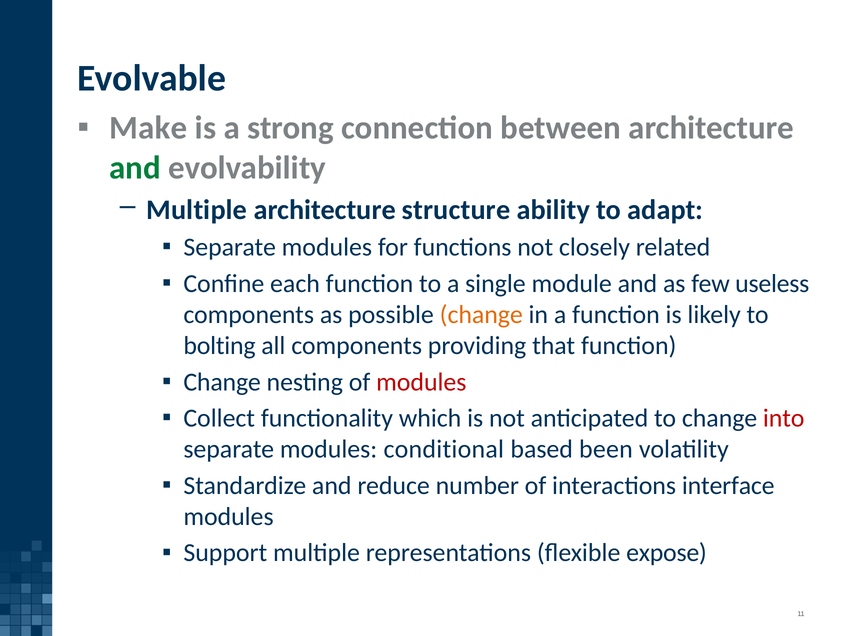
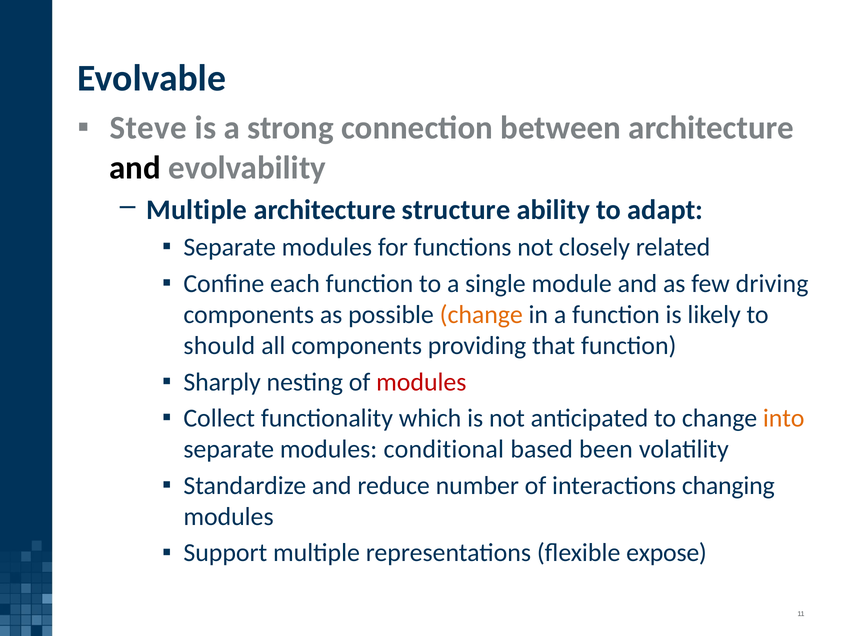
Make: Make -> Steve
and at (135, 168) colour: green -> black
useless: useless -> driving
bolting: bolting -> should
Change at (222, 382): Change -> Sharply
into colour: red -> orange
interface: interface -> changing
